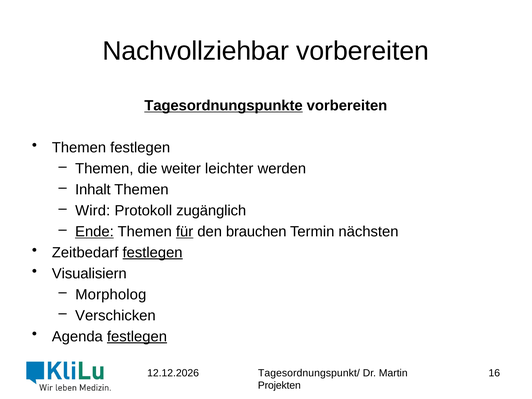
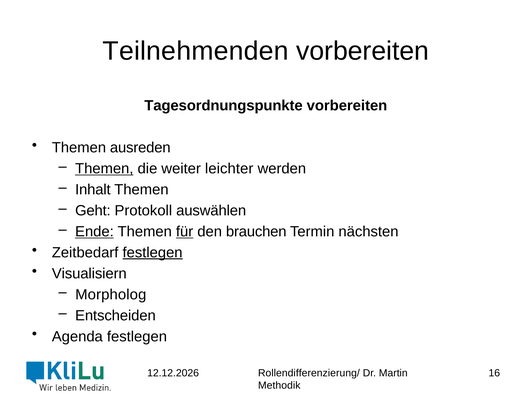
Nachvollziehbar: Nachvollziehbar -> Teilnehmenden
Tagesordnungspunkte underline: present -> none
Themen festlegen: festlegen -> ausreden
Themen at (104, 169) underline: none -> present
Wird: Wird -> Geht
zugänglich: zugänglich -> auswählen
Verschicken: Verschicken -> Entscheiden
festlegen at (137, 337) underline: present -> none
Tagesordnungspunkt/: Tagesordnungspunkt/ -> Rollendifferenzierung/
Projekten: Projekten -> Methodik
